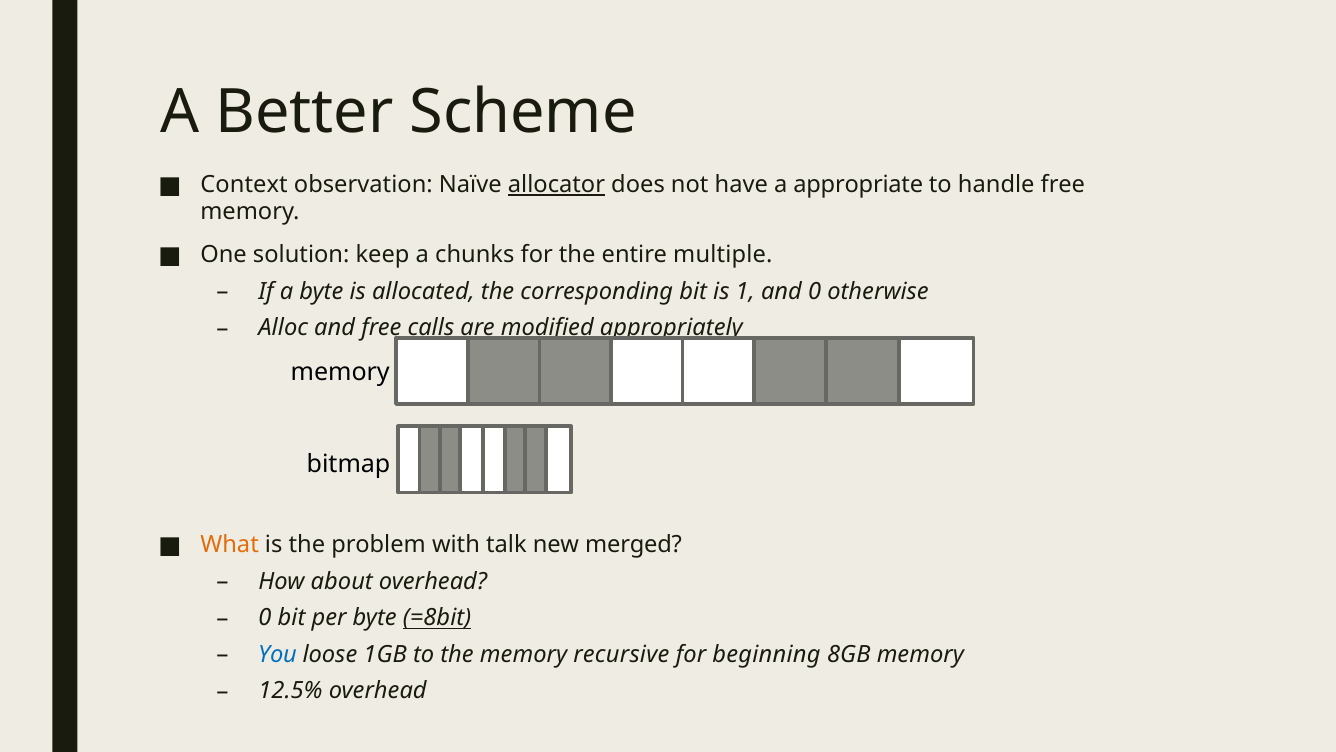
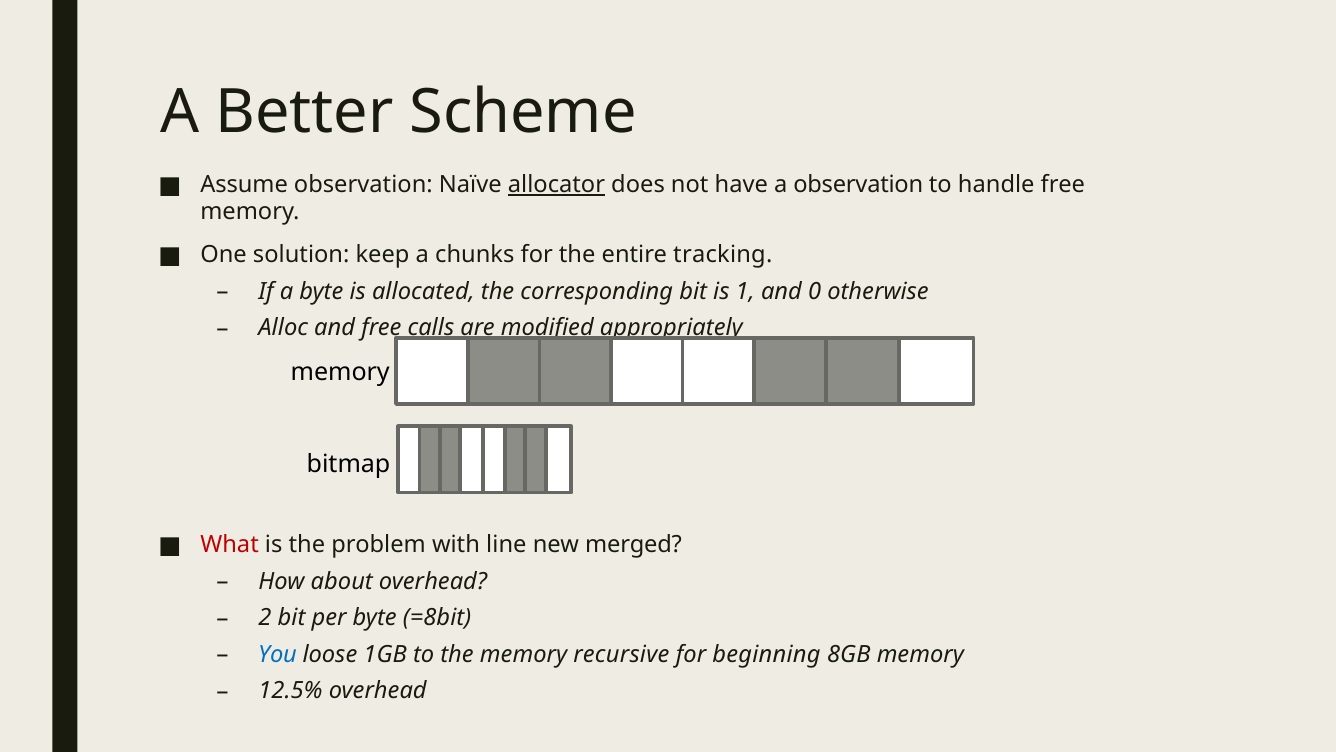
Context: Context -> Assume
a appropriate: appropriate -> observation
multiple: multiple -> tracking
What colour: orange -> red
talk: talk -> line
0 at (265, 618): 0 -> 2
=8bit underline: present -> none
